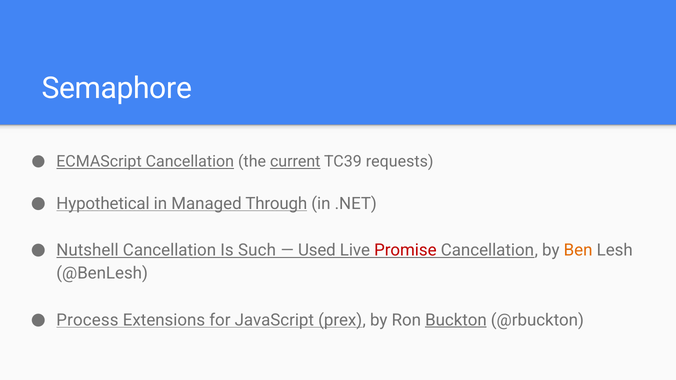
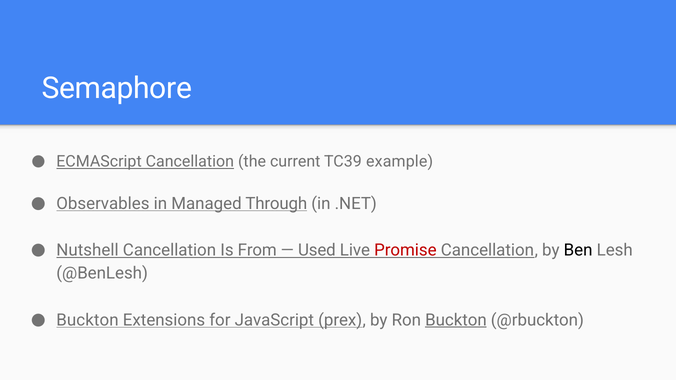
current underline: present -> none
requests: requests -> example
Hypothetical: Hypothetical -> Observables
Such: Such -> From
Ben colour: orange -> black
Process at (87, 320): Process -> Buckton
